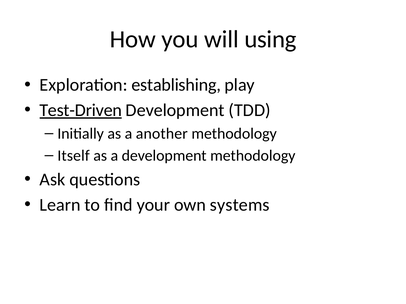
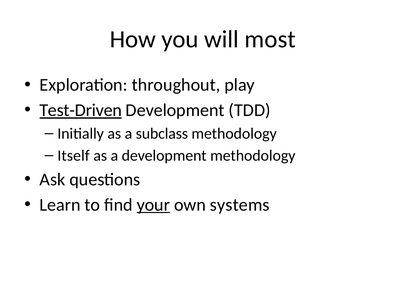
using: using -> most
establishing: establishing -> throughout
another: another -> subclass
your underline: none -> present
